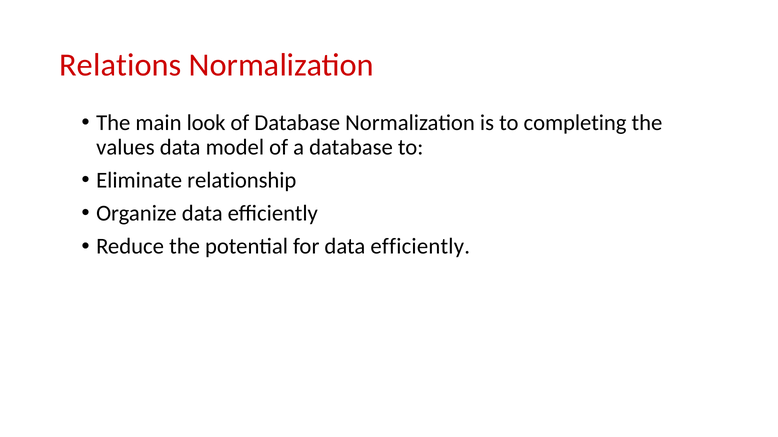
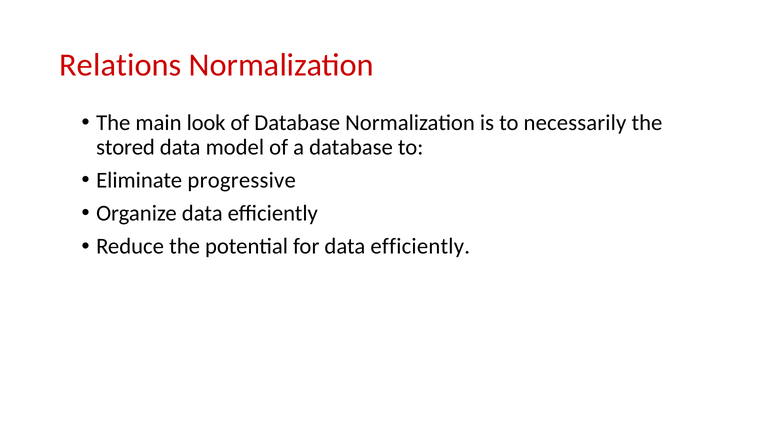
completing: completing -> necessarily
values: values -> stored
relationship: relationship -> progressive
